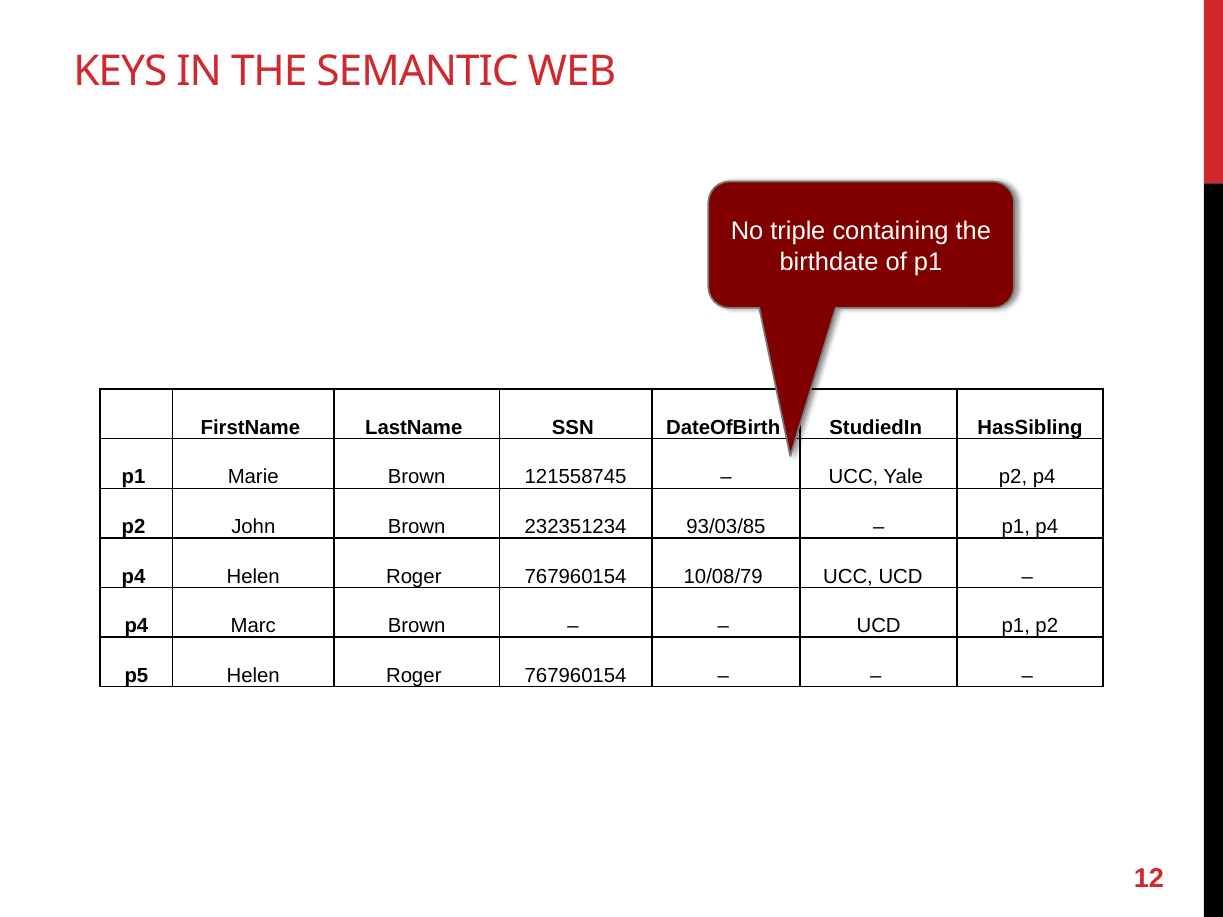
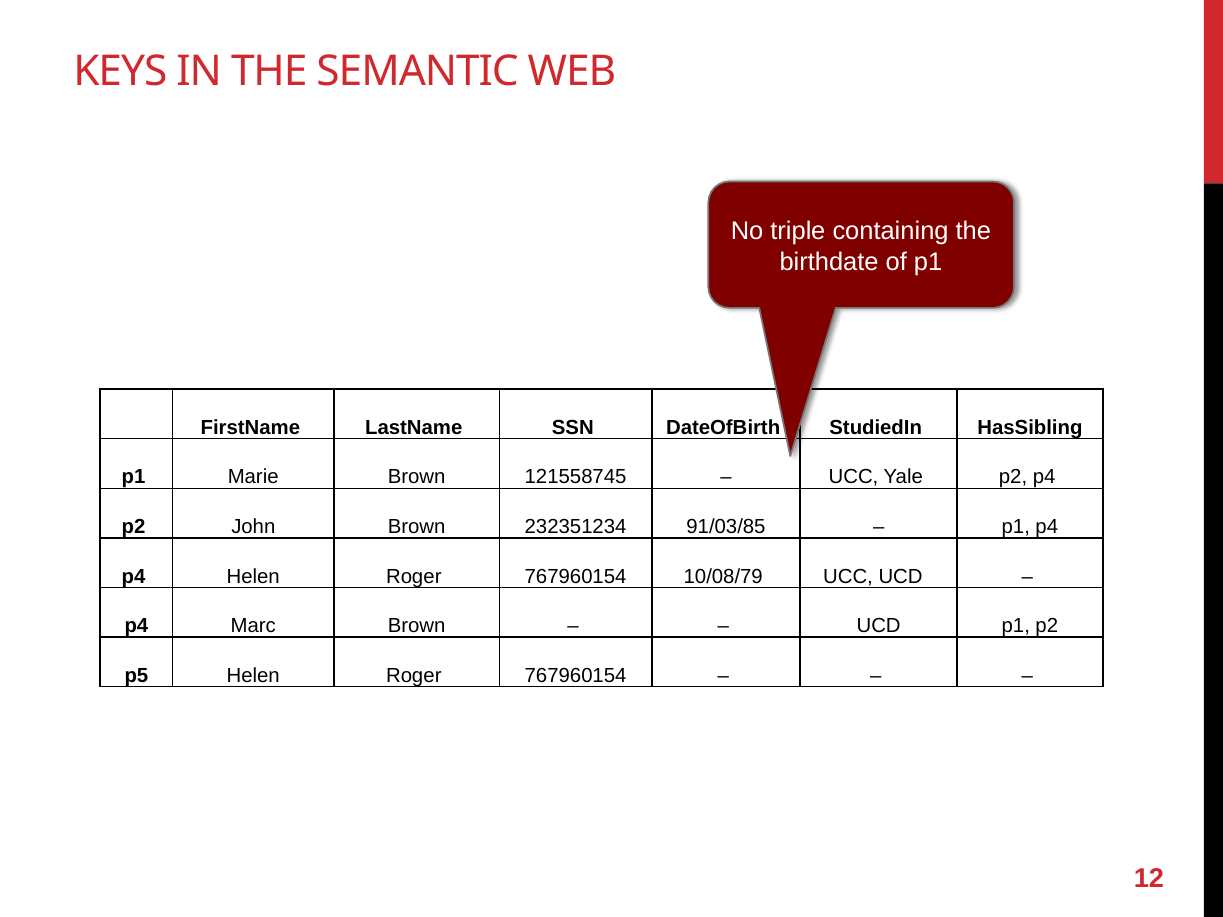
93/03/85: 93/03/85 -> 91/03/85
